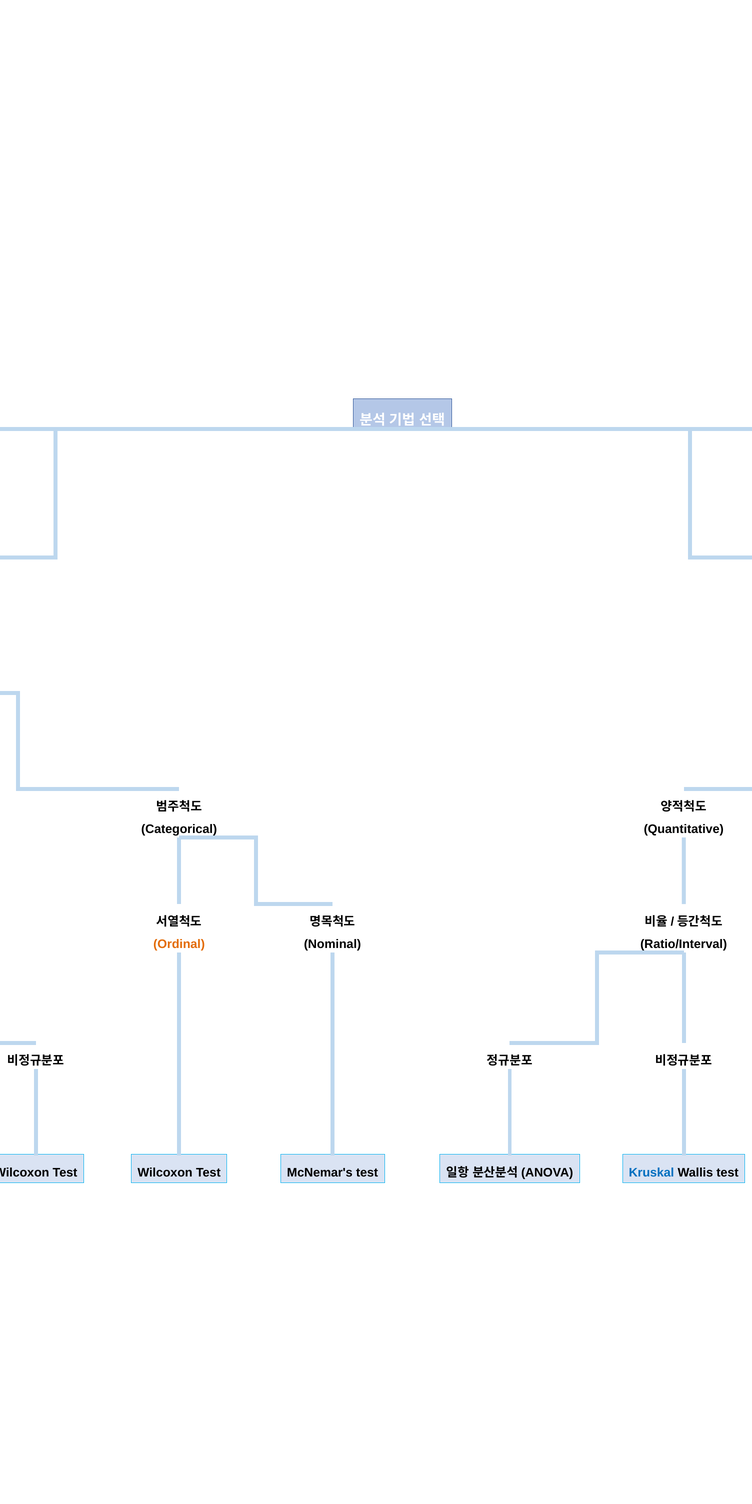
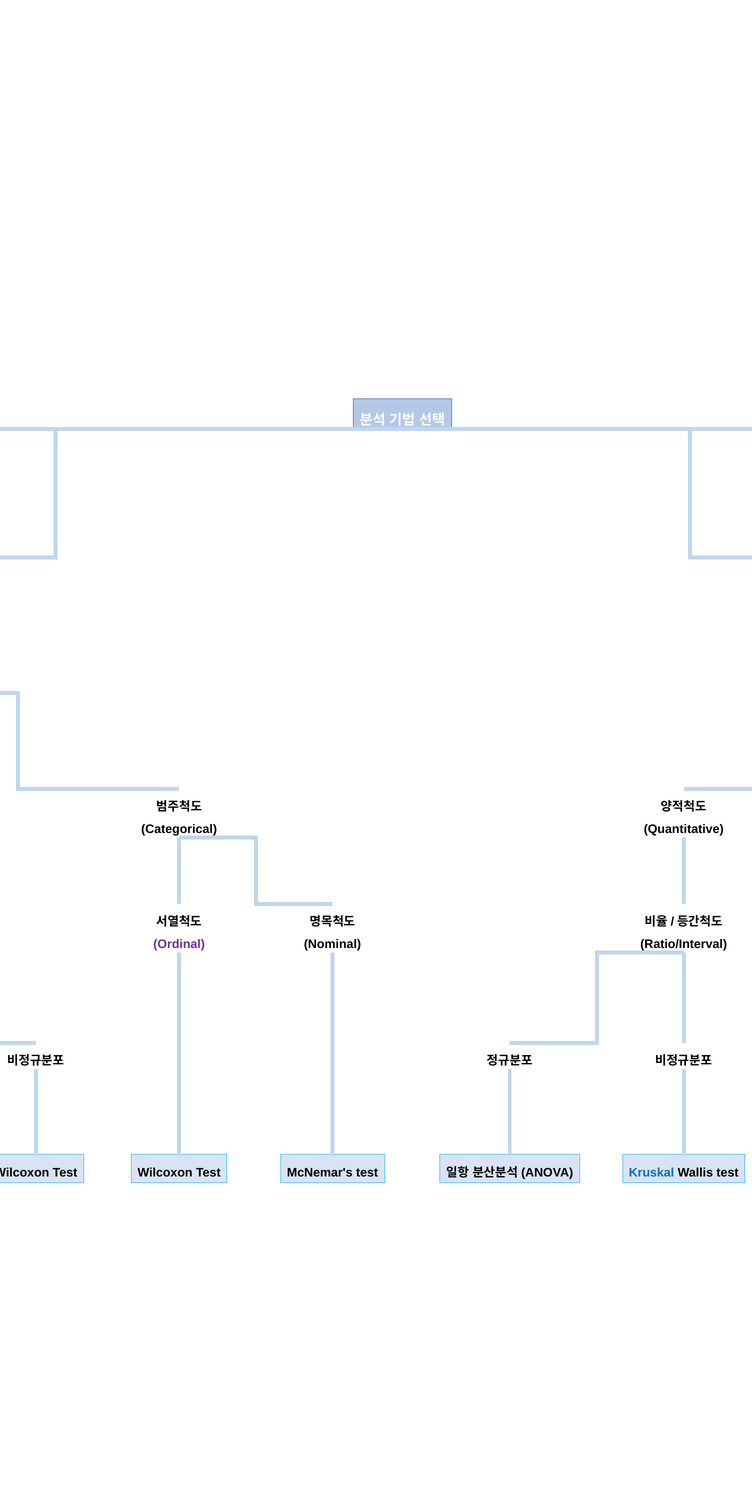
Ordinal colour: orange -> purple
